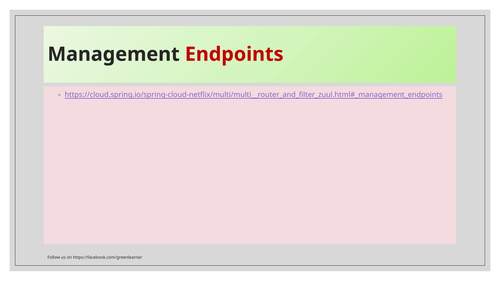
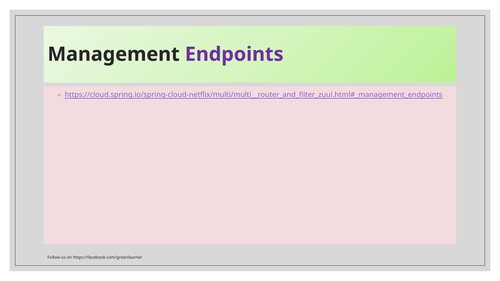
Endpoints colour: red -> purple
